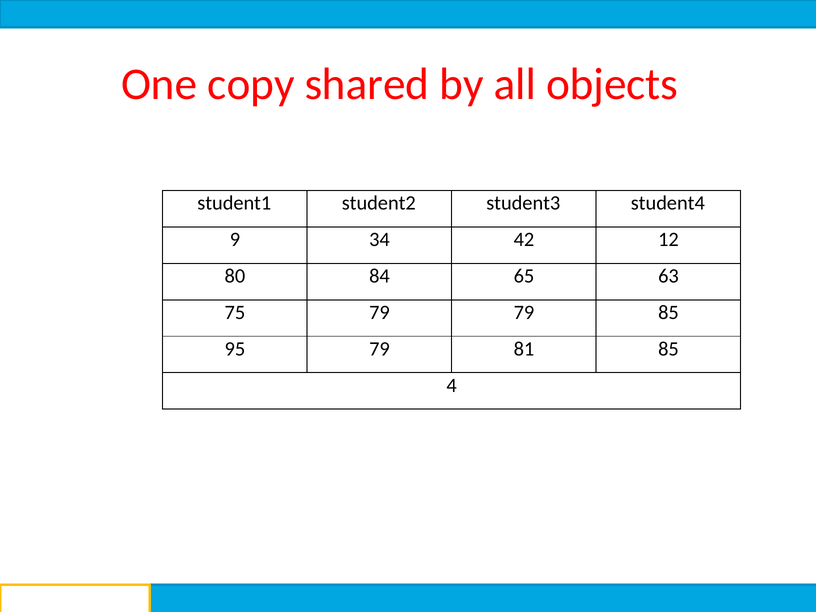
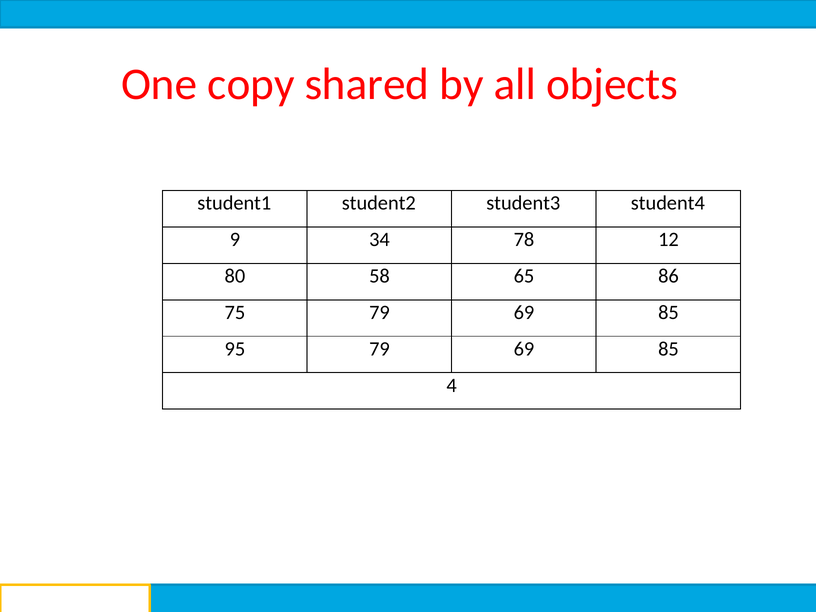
42: 42 -> 78
84: 84 -> 58
63: 63 -> 86
75 79 79: 79 -> 69
95 79 81: 81 -> 69
